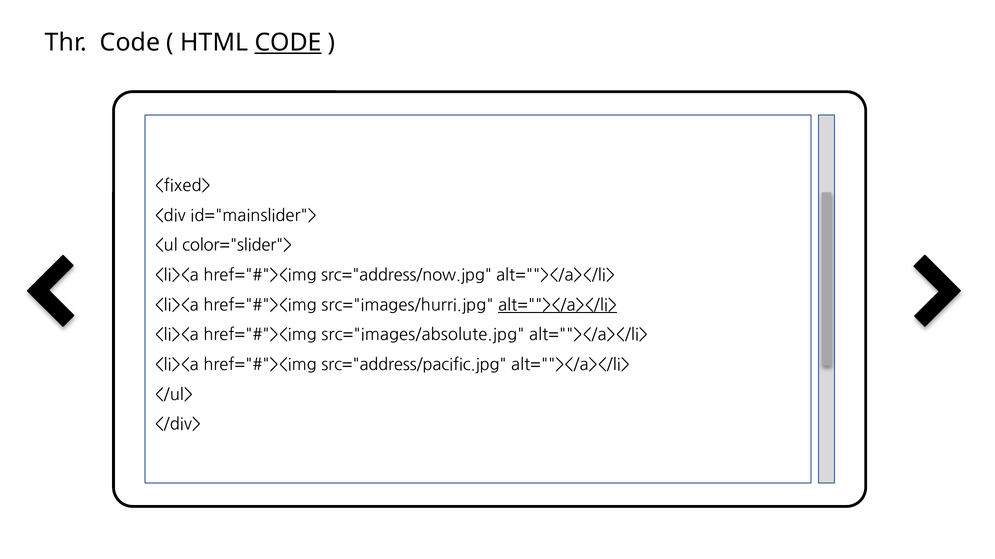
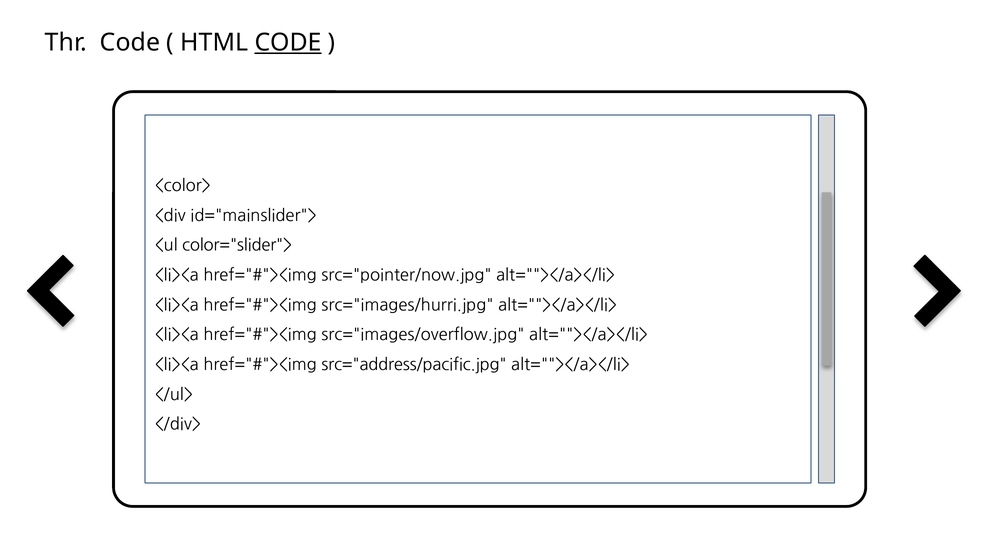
<fixed>: <fixed> -> <color>
src="address/now.jpg: src="address/now.jpg -> src="pointer/now.jpg
alt=""></a></li> at (558, 306) underline: present -> none
src="images/absolute.jpg: src="images/absolute.jpg -> src="images/overflow.jpg
